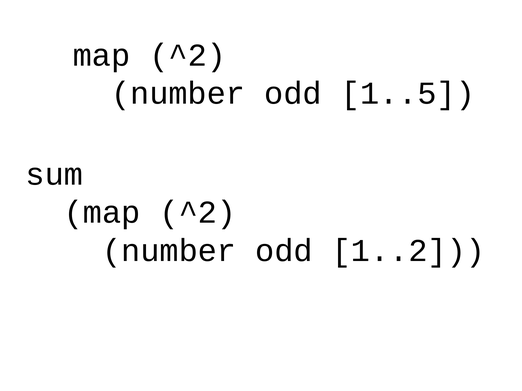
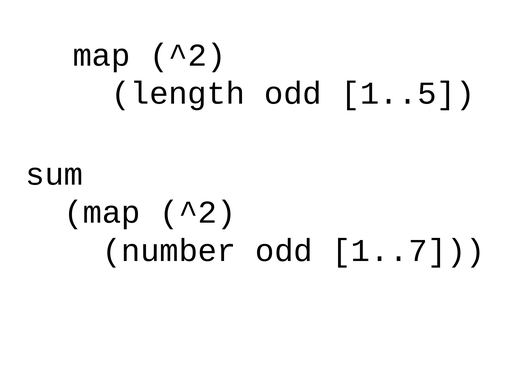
number at (178, 94): number -> length
1..2: 1..2 -> 1..7
